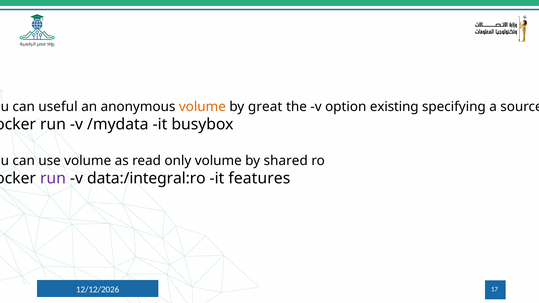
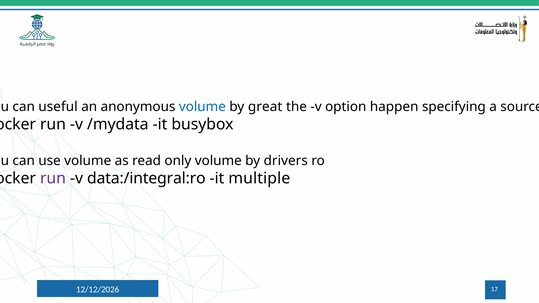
volume at (202, 107) colour: orange -> blue
existing: existing -> happen
shared: shared -> drivers
features: features -> multiple
